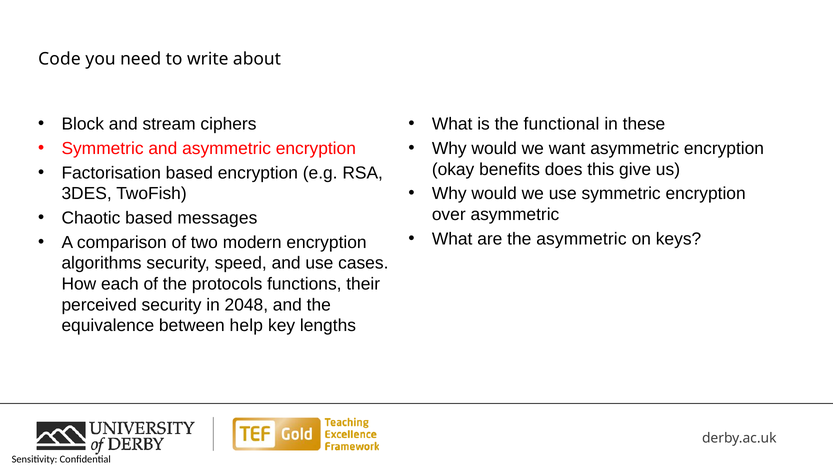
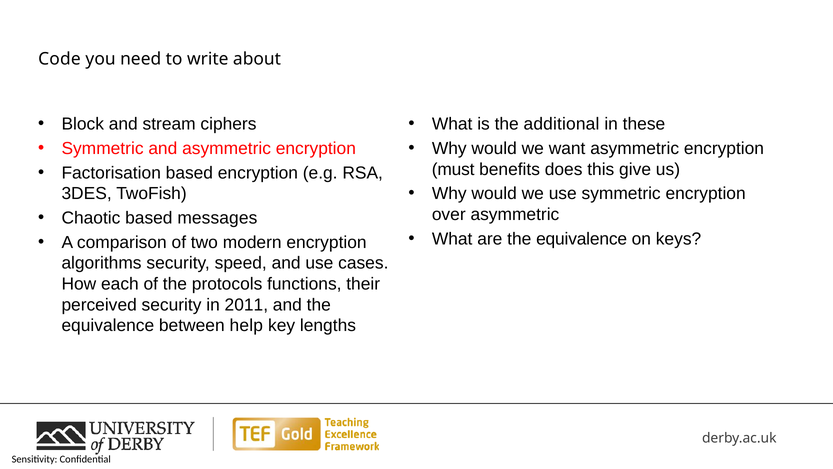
functional: functional -> additional
okay: okay -> must
are the asymmetric: asymmetric -> equivalence
2048: 2048 -> 2011
